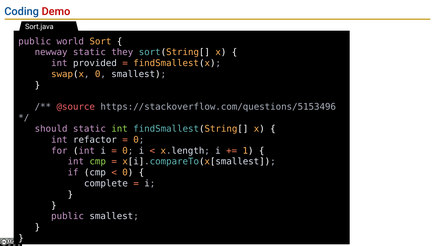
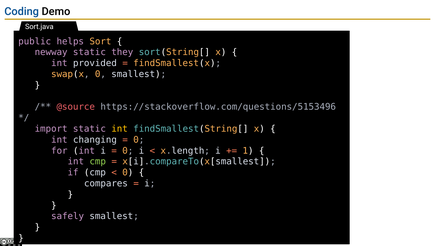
Demo colour: red -> black
world: world -> helps
should: should -> import
int at (120, 129) colour: light green -> yellow
refactor: refactor -> changing
complete: complete -> compares
public at (68, 216): public -> safely
